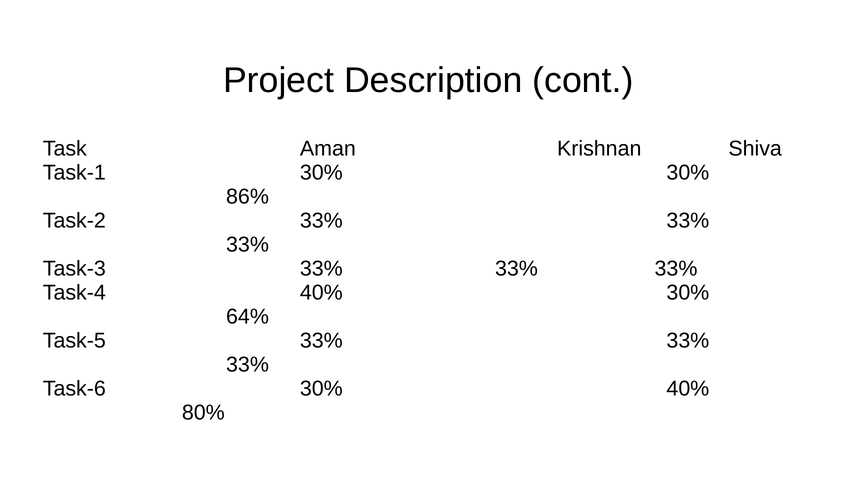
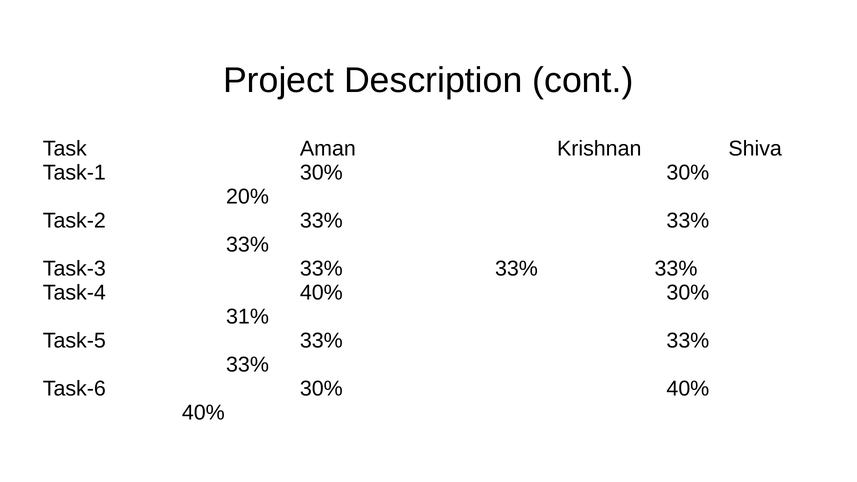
86%: 86% -> 20%
64%: 64% -> 31%
80% at (203, 413): 80% -> 40%
